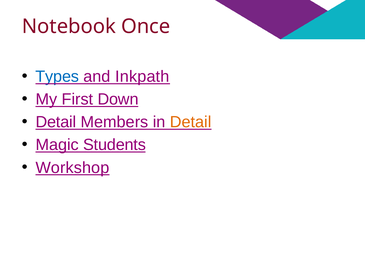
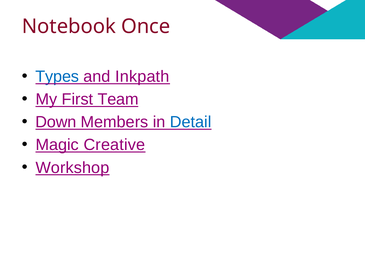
Down: Down -> Team
Detail at (56, 122): Detail -> Down
Detail at (191, 122) colour: orange -> blue
Students: Students -> Creative
